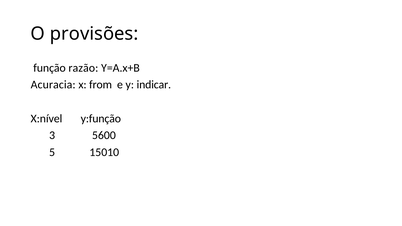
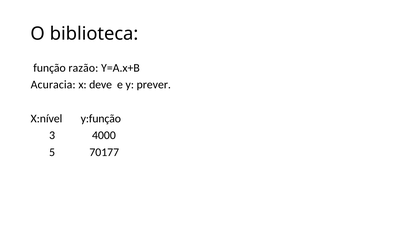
provisões: provisões -> biblioteca
from: from -> deve
indicar: indicar -> prever
5600: 5600 -> 4000
15010: 15010 -> 70177
